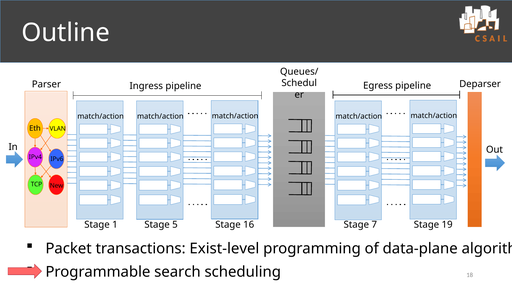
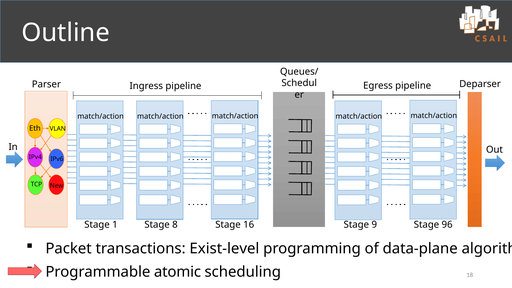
5: 5 -> 8
7: 7 -> 9
19: 19 -> 96
search: search -> atomic
